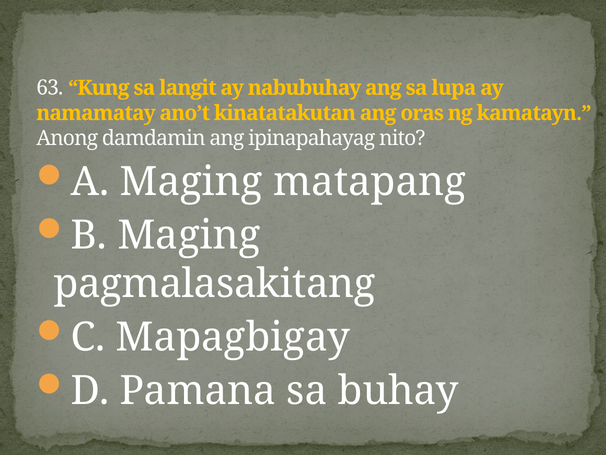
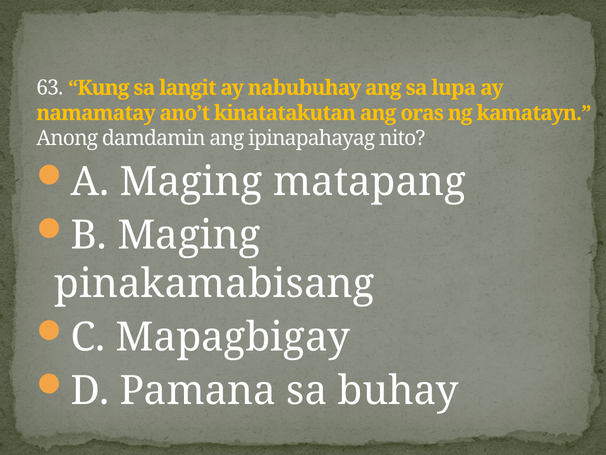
pagmalasakitang: pagmalasakitang -> pinakamabisang
